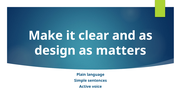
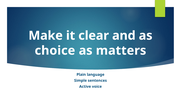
design: design -> choice
